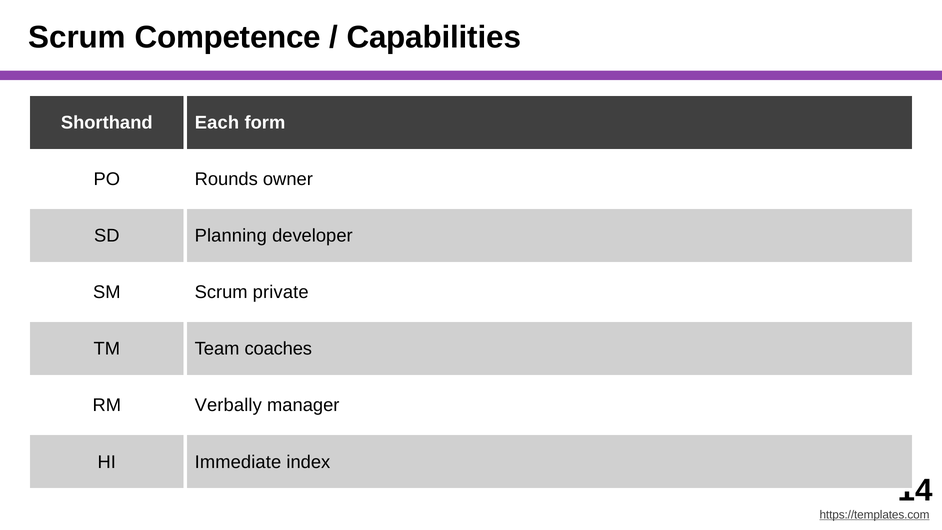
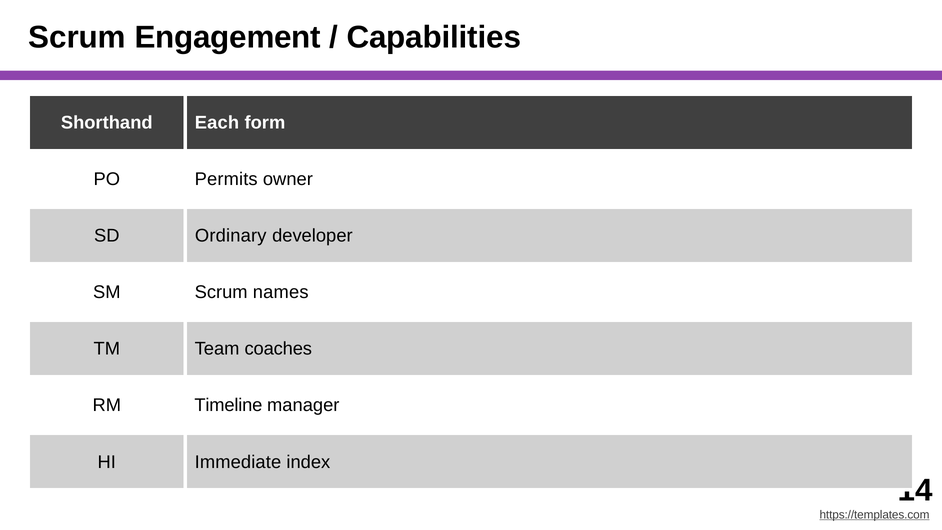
Competence: Competence -> Engagement
Rounds: Rounds -> Permits
Planning: Planning -> Ordinary
private: private -> names
Verbally: Verbally -> Timeline
